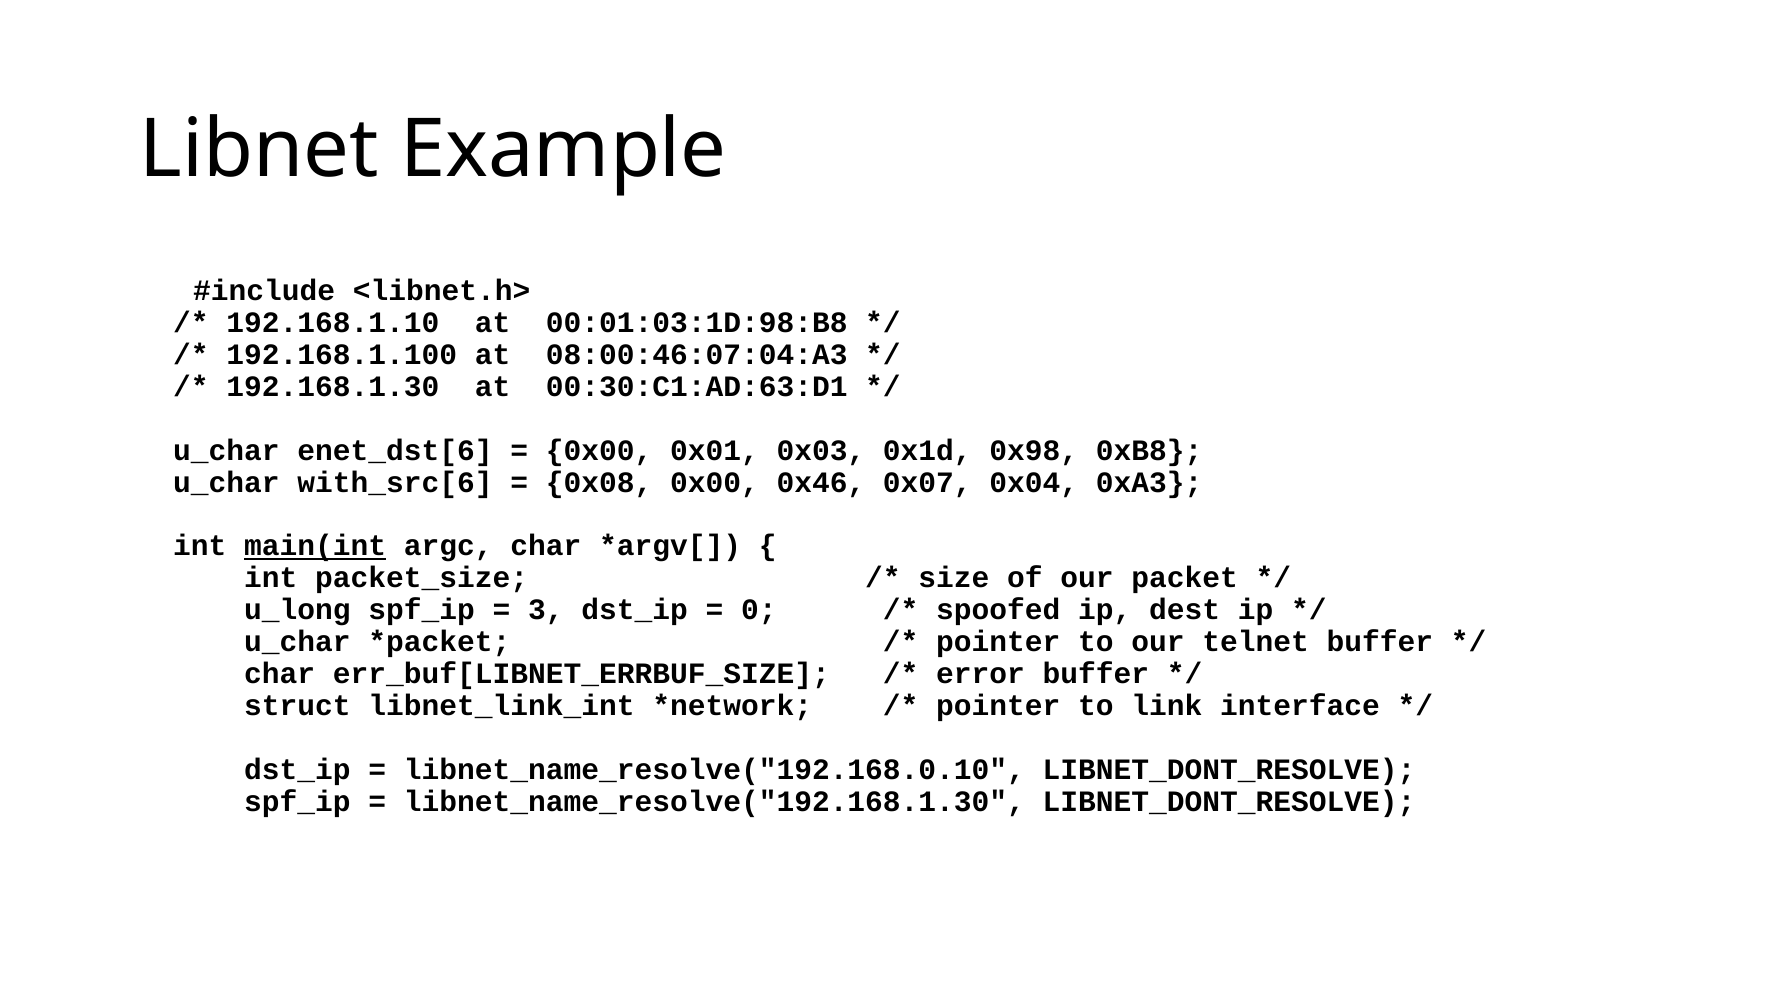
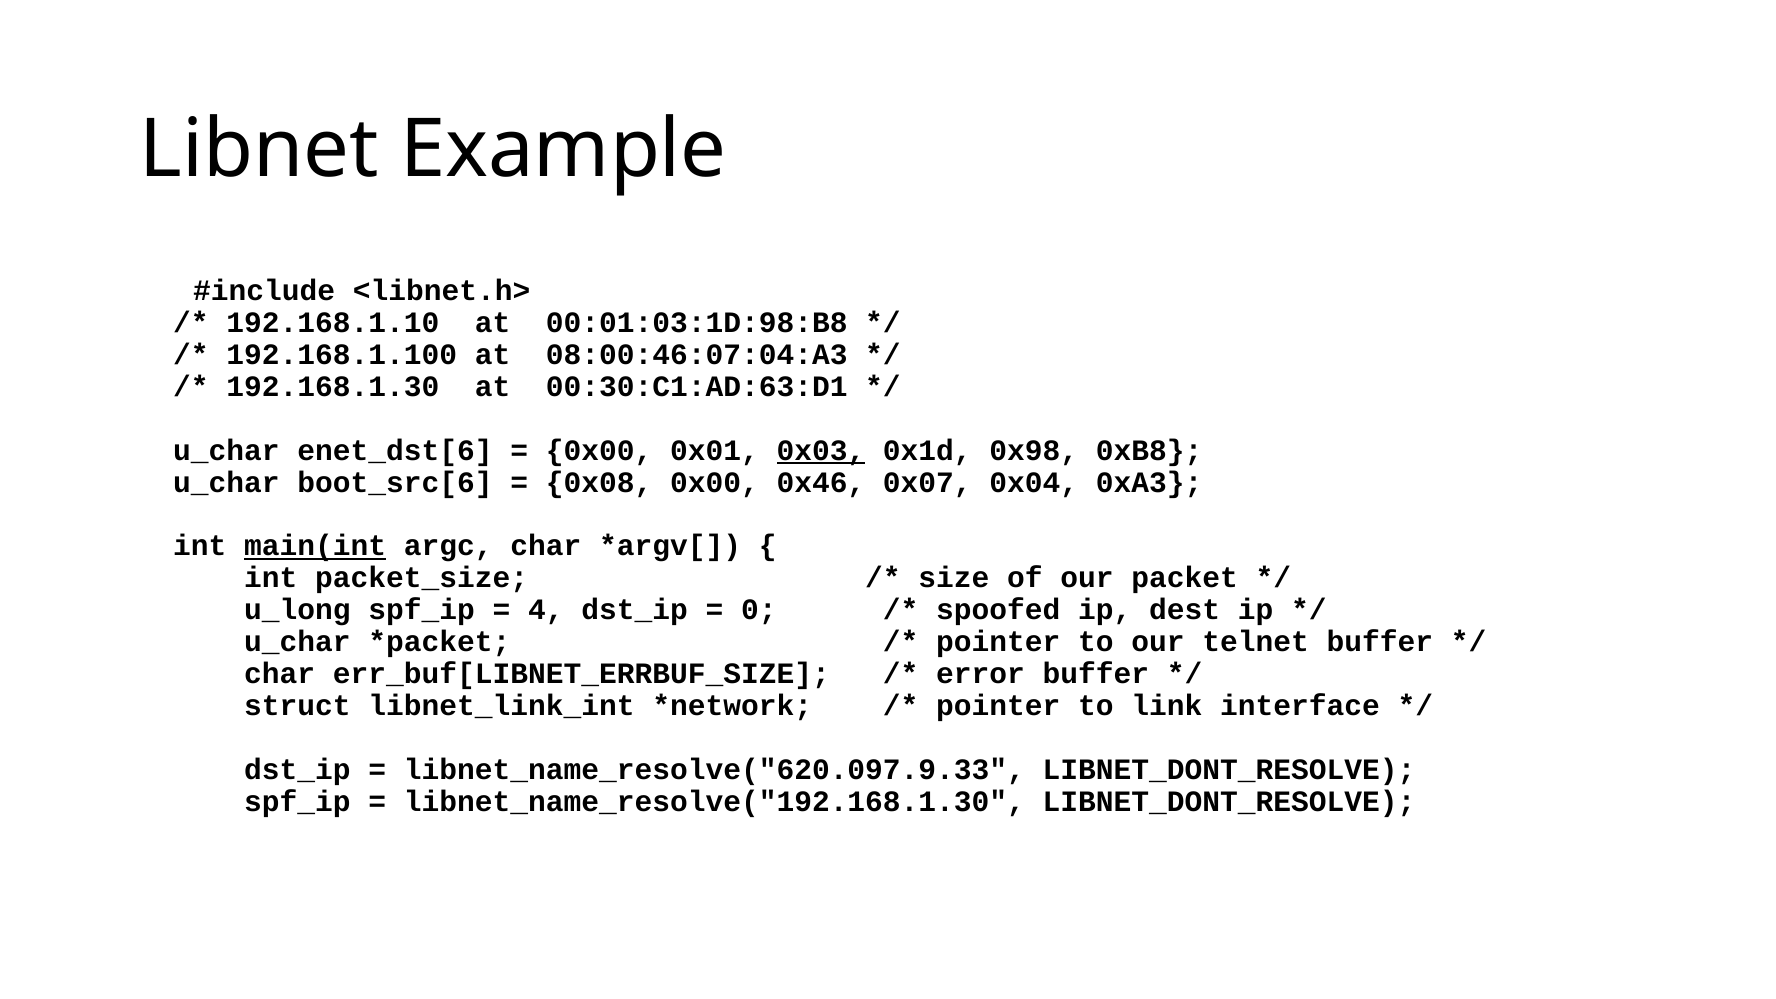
0x03 underline: none -> present
with_src[6: with_src[6 -> boot_src[6
3: 3 -> 4
libnet_name_resolve("192.168.0.10: libnet_name_resolve("192.168.0.10 -> libnet_name_resolve("620.097.9.33
